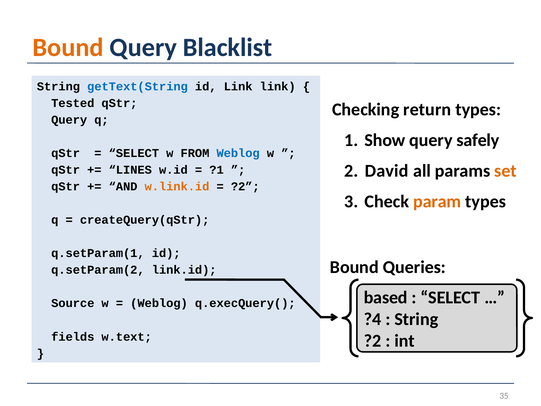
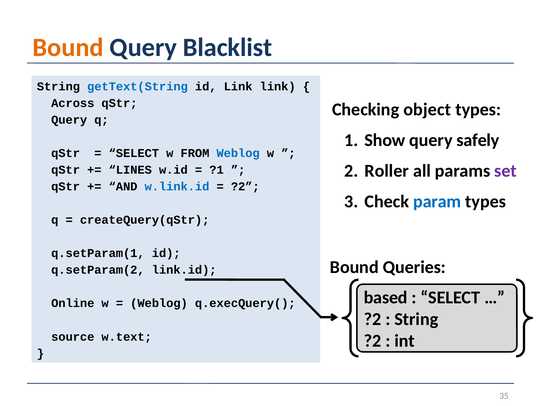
Tested: Tested -> Across
return: return -> object
David: David -> Roller
set colour: orange -> purple
w.link.id colour: orange -> blue
param colour: orange -> blue
Source: Source -> Online
?4 at (373, 319): ?4 -> ?2
fields: fields -> source
